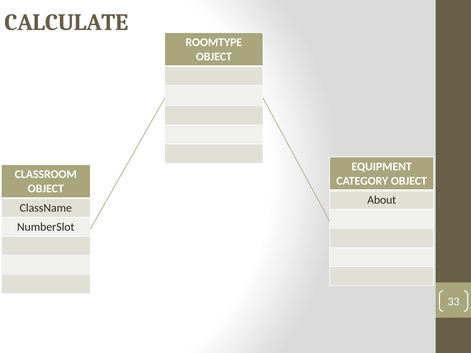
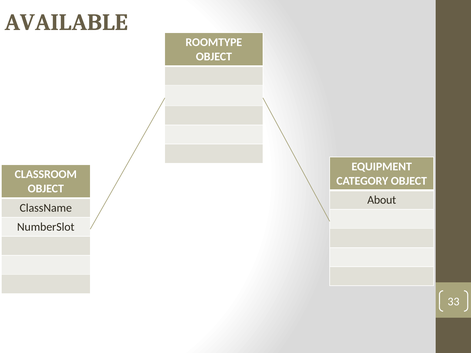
CALCULATE: CALCULATE -> AVAILABLE
